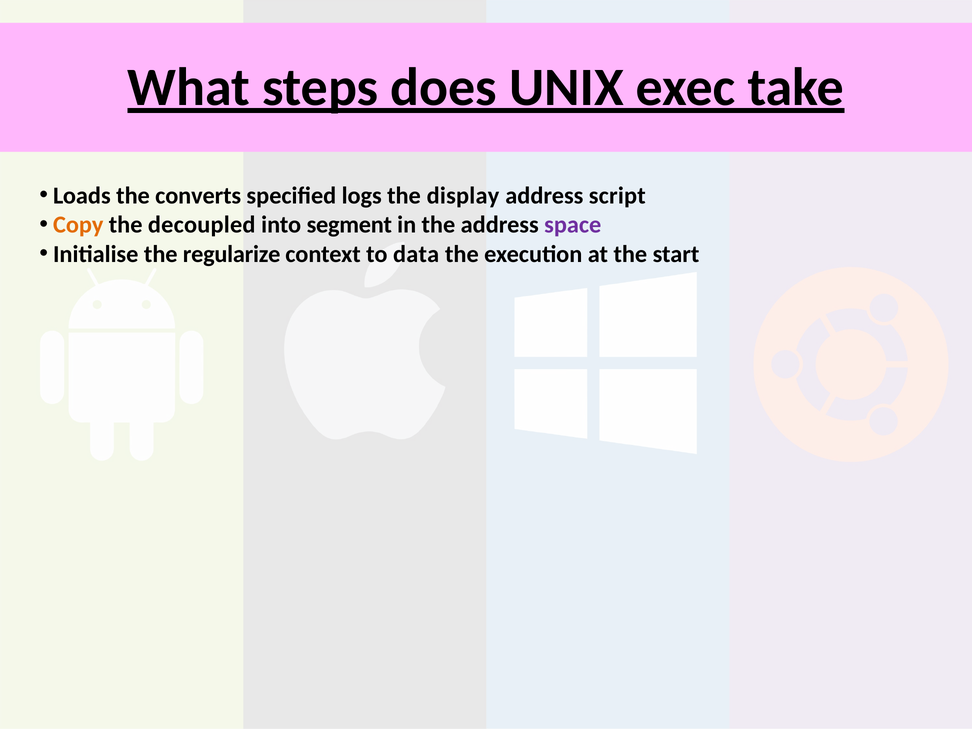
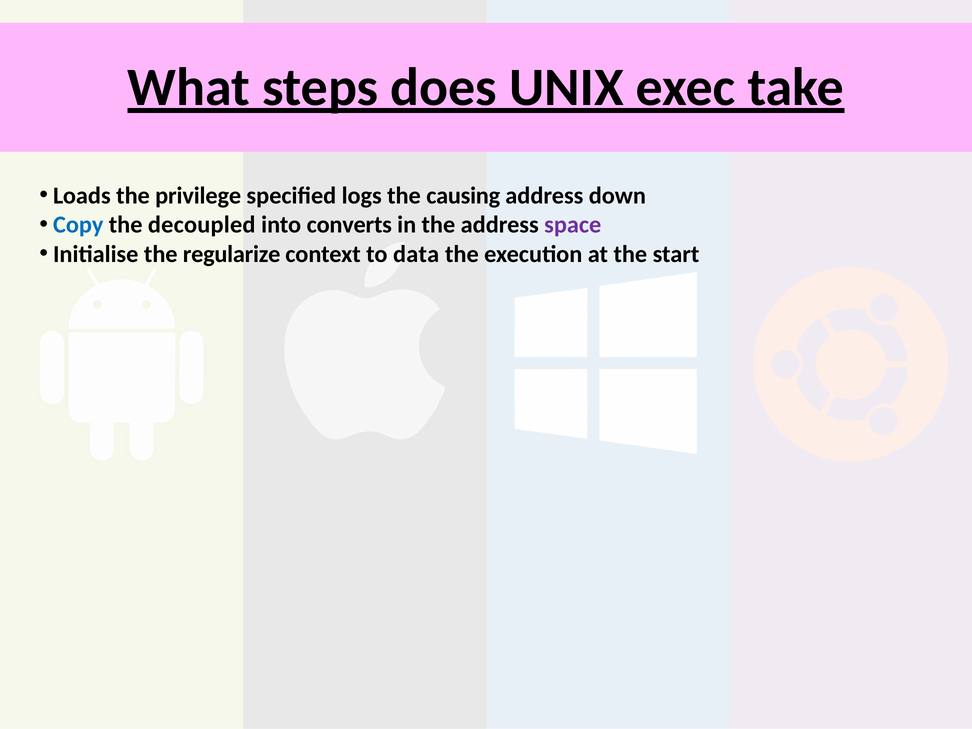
converts: converts -> privilege
display: display -> causing
script: script -> down
Copy colour: orange -> blue
segment: segment -> converts
